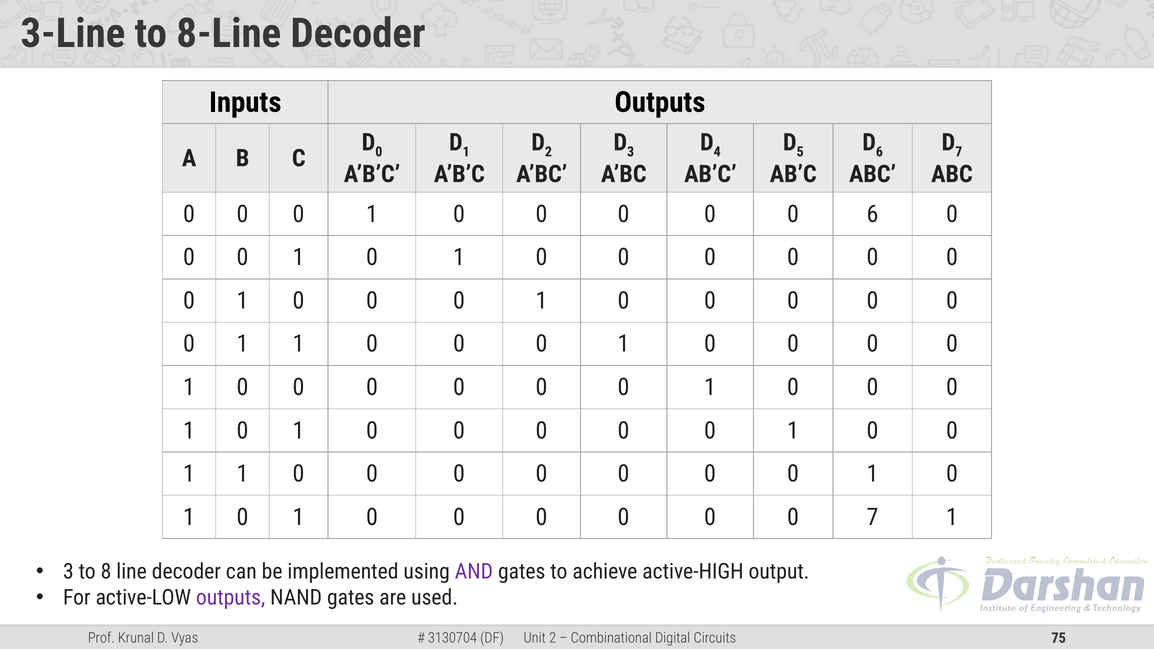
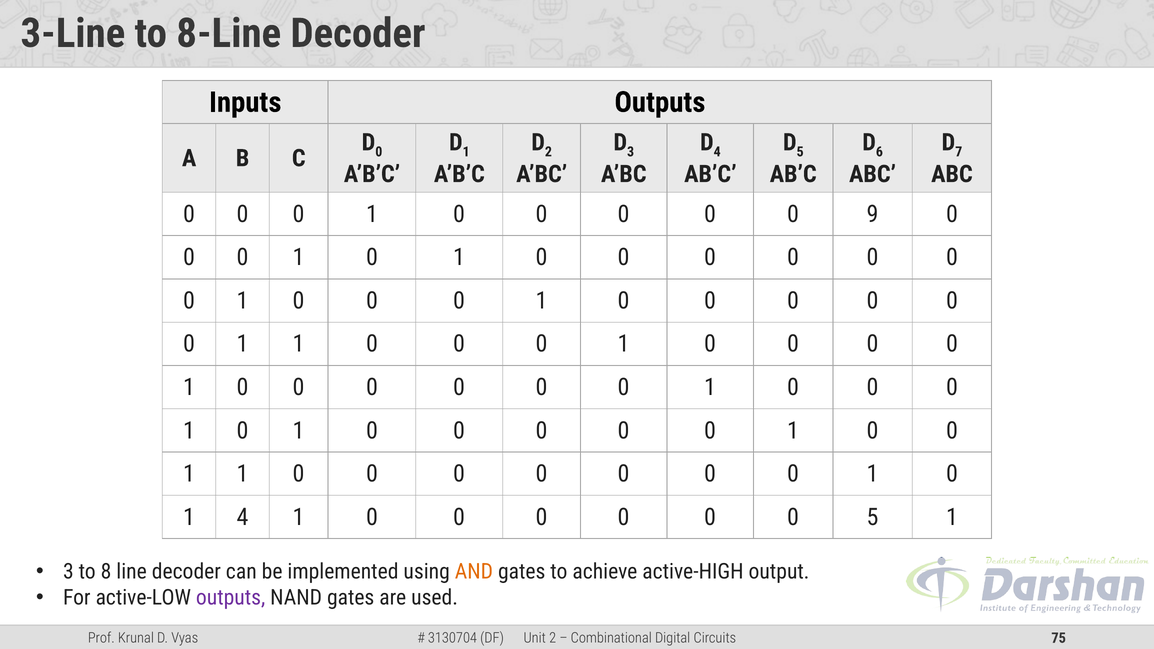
0 6: 6 -> 9
0 at (243, 517): 0 -> 4
0 7: 7 -> 5
AND colour: purple -> orange
